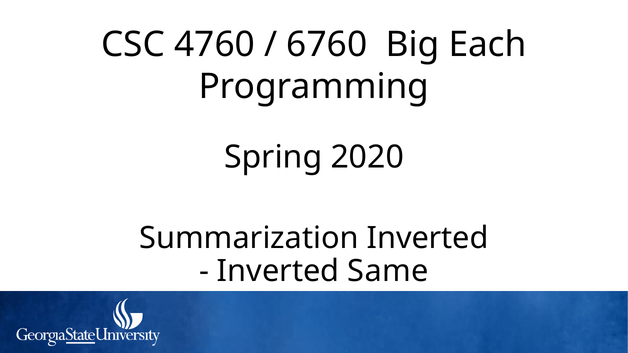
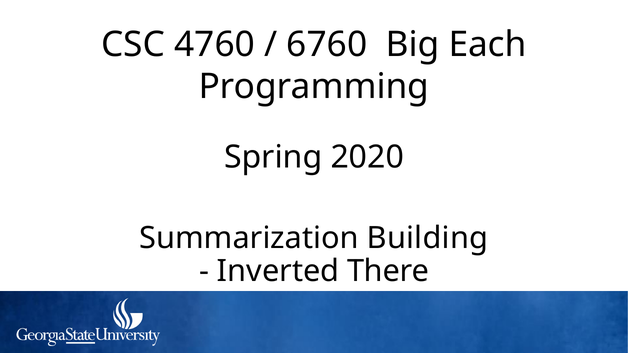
Summarization Inverted: Inverted -> Building
Same: Same -> There
